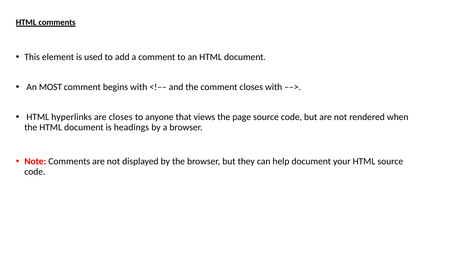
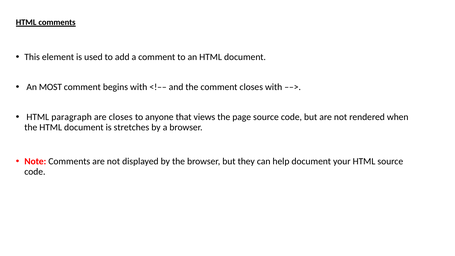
hyperlinks: hyperlinks -> paragraph
headings: headings -> stretches
